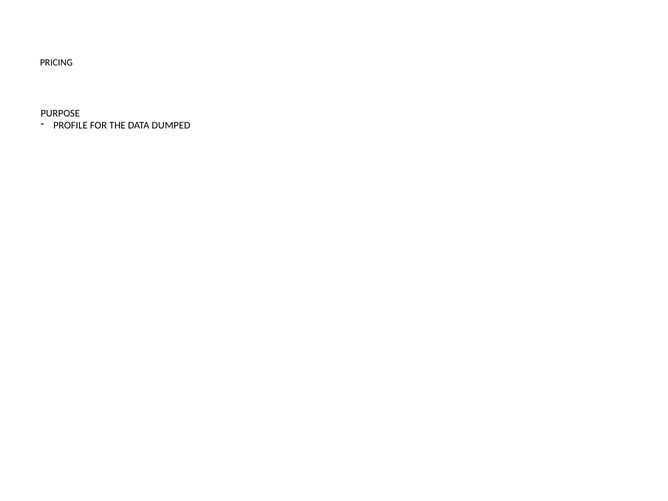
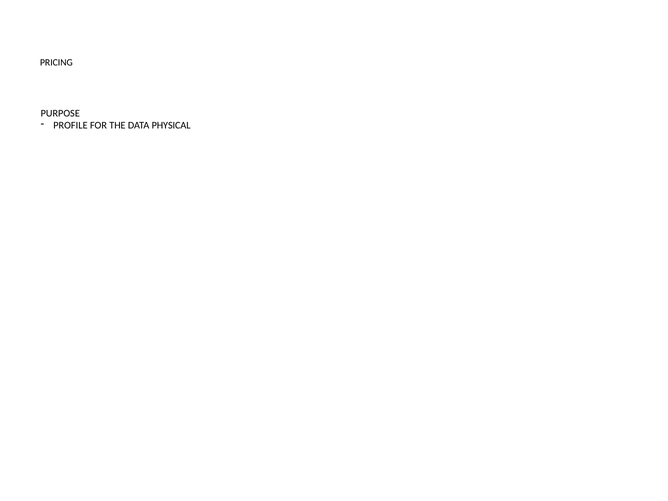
DUMPED: DUMPED -> PHYSICAL
